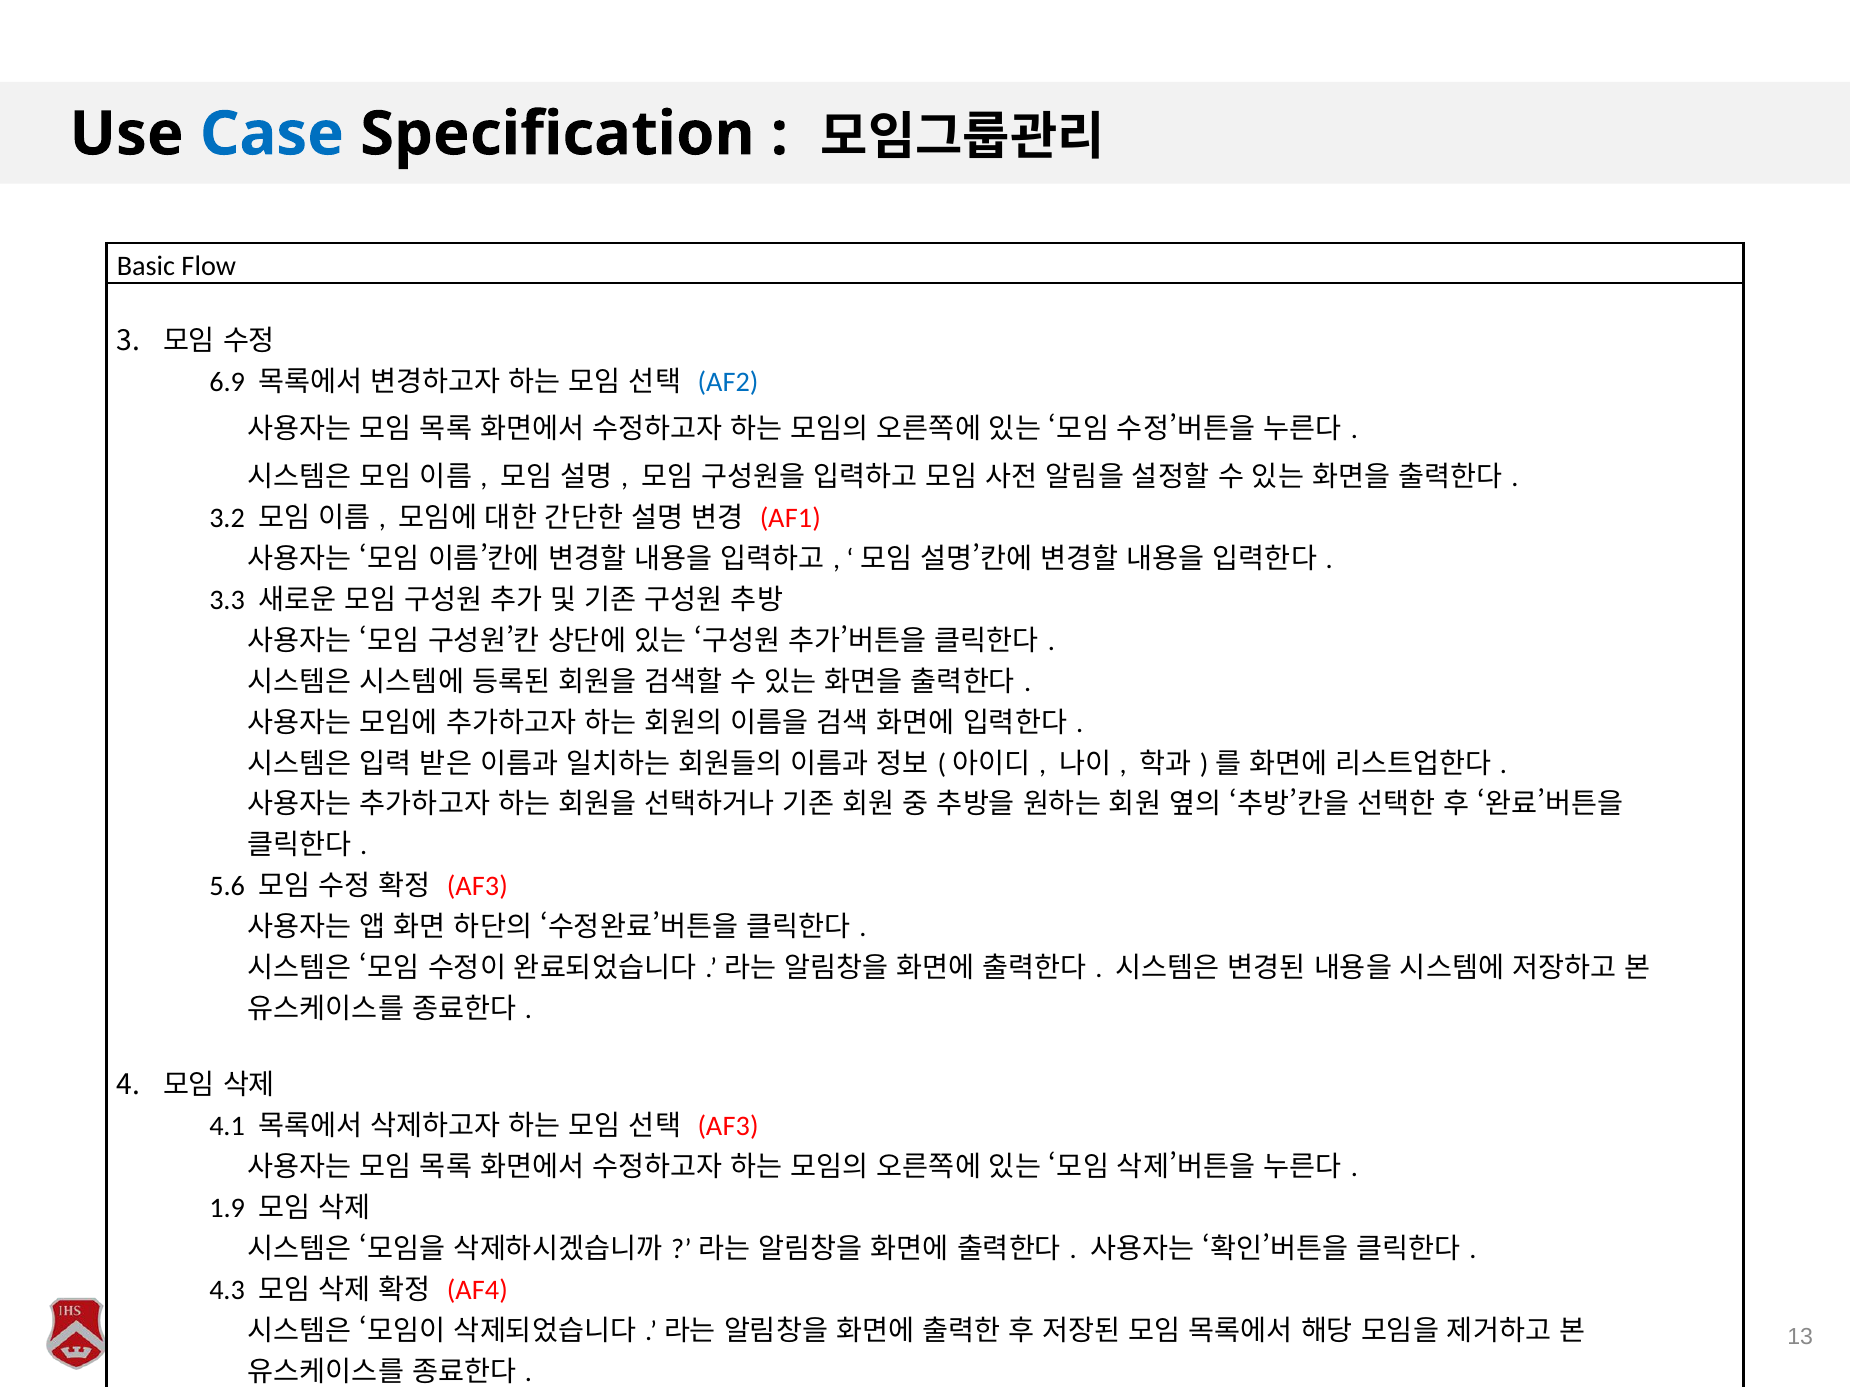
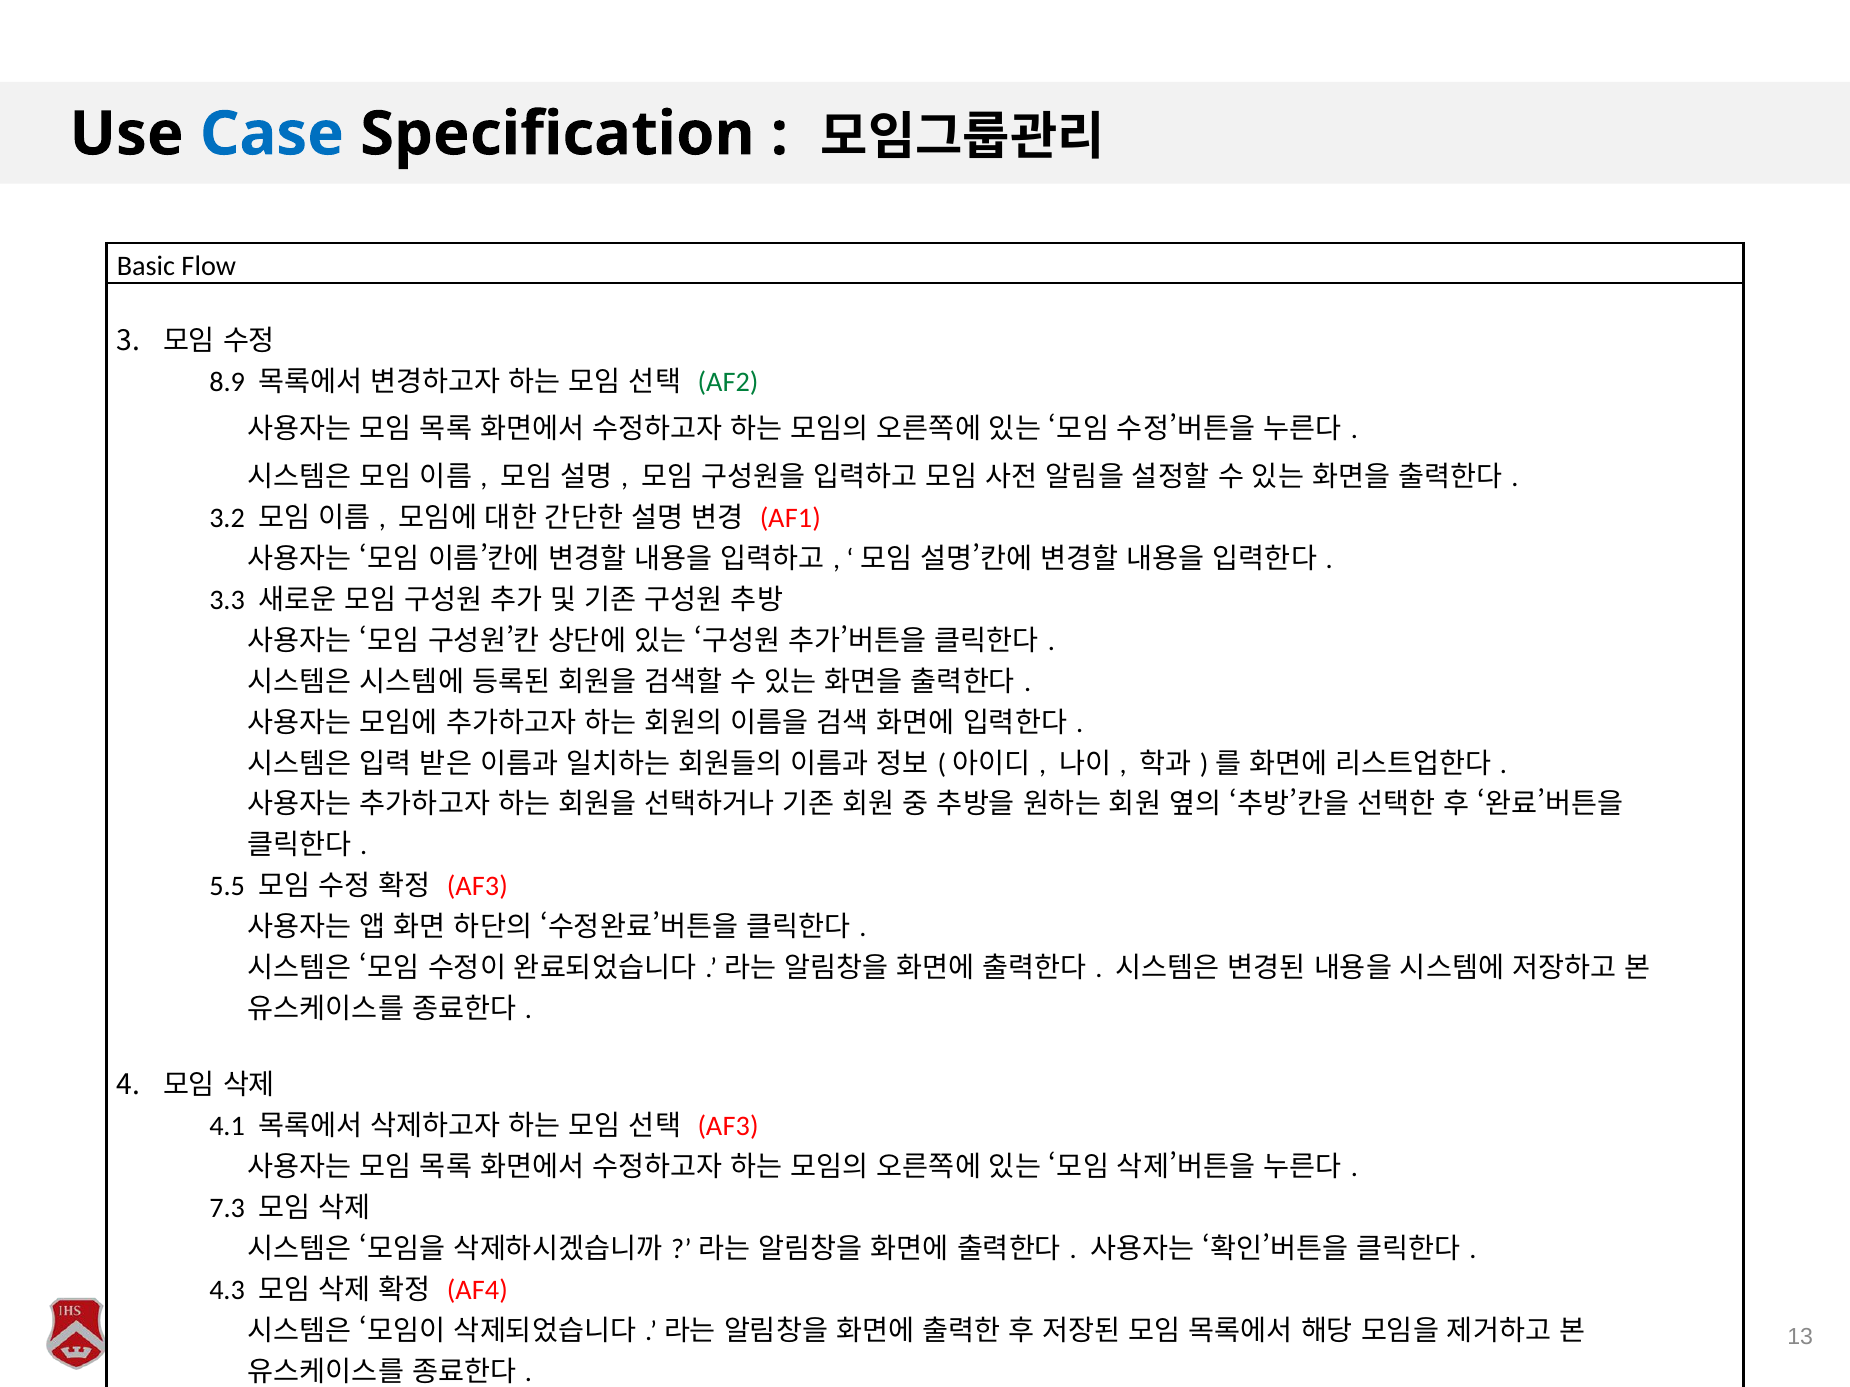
6.9: 6.9 -> 8.9
AF2 colour: blue -> green
5.6: 5.6 -> 5.5
1.9: 1.9 -> 7.3
